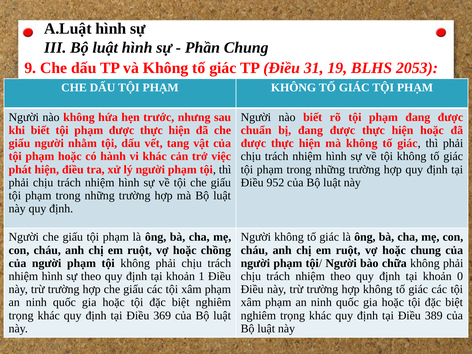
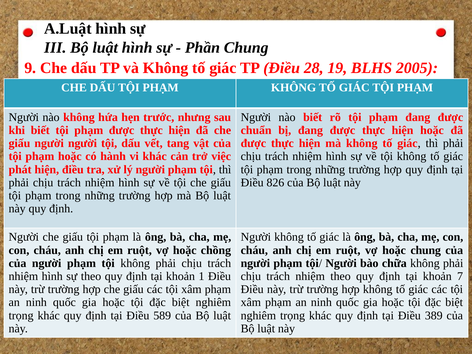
31: 31 -> 28
2053: 2053 -> 2005
người nhằm: nhằm -> người
952: 952 -> 826
0: 0 -> 7
369: 369 -> 589
